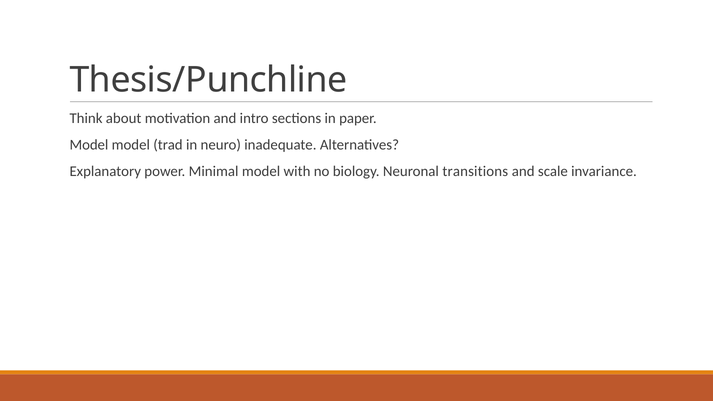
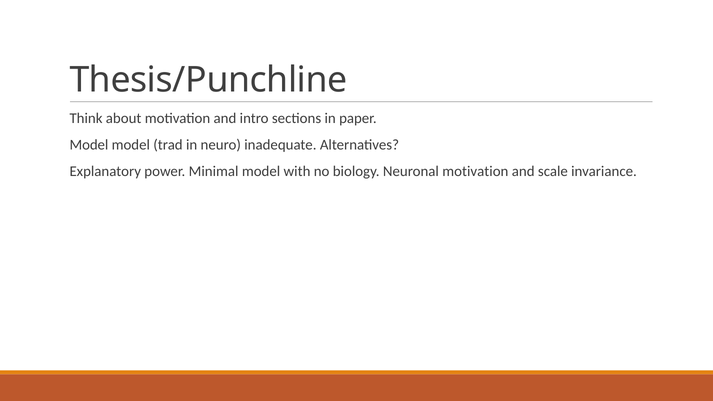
Neuronal transitions: transitions -> motivation
